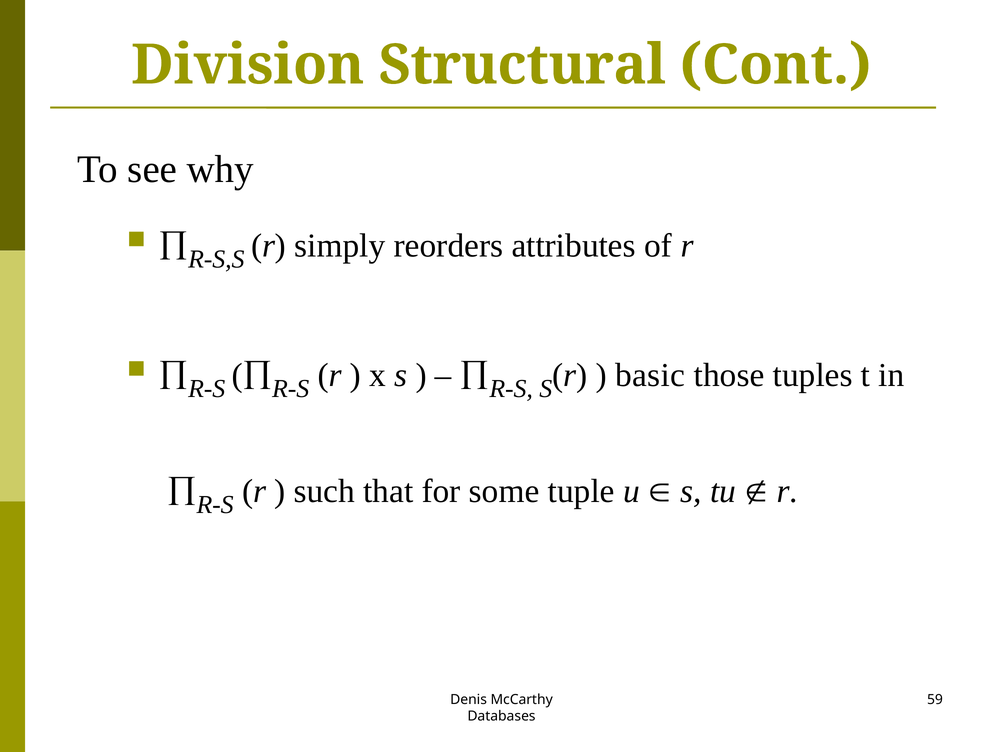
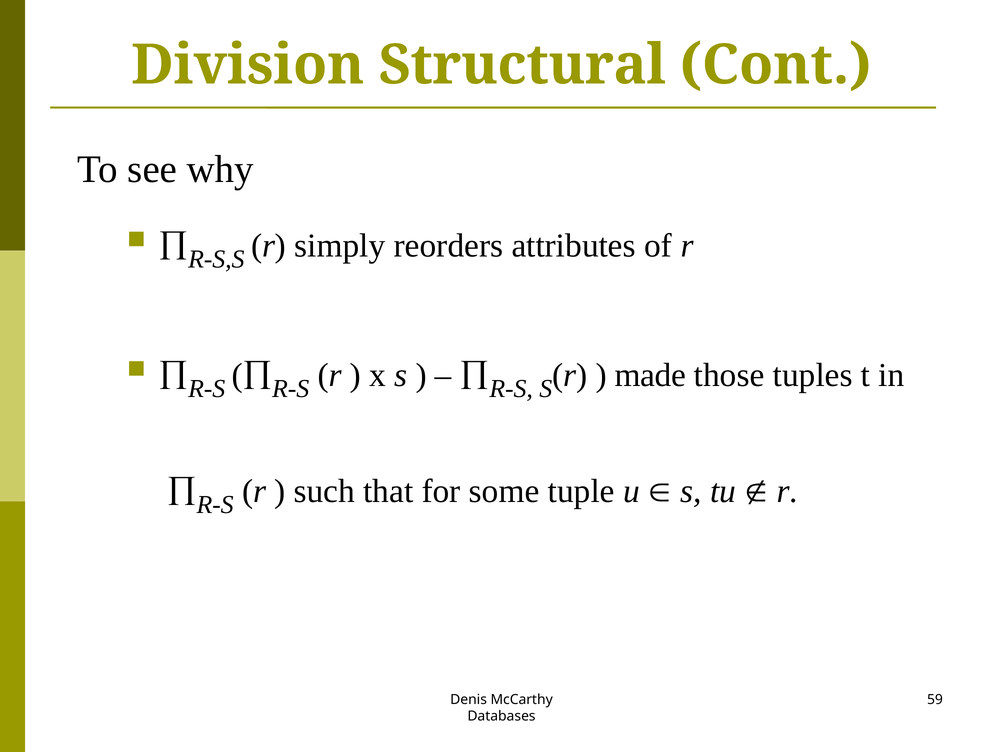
basic: basic -> made
